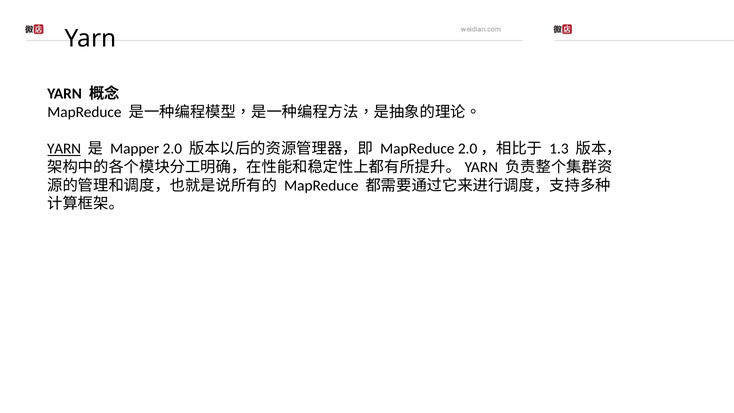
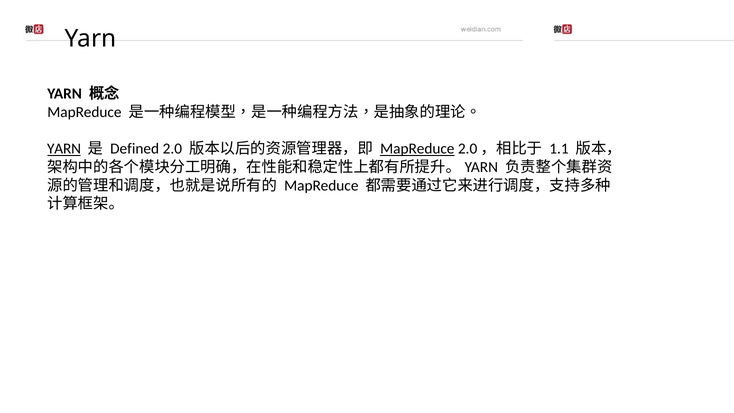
Mapper: Mapper -> Defined
MapReduce at (417, 149) underline: none -> present
1.3: 1.3 -> 1.1
